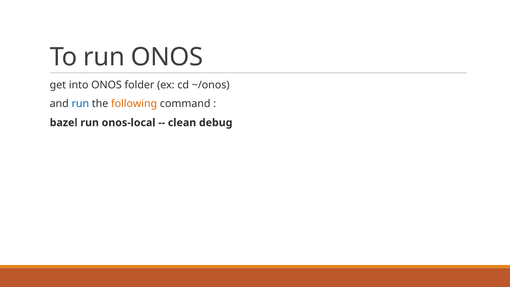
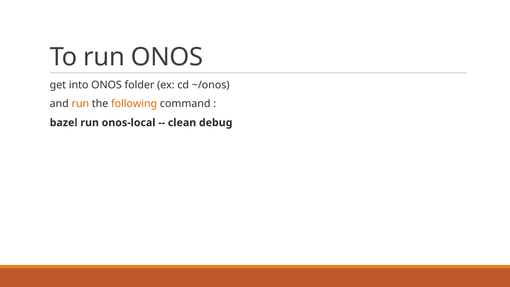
run at (80, 104) colour: blue -> orange
